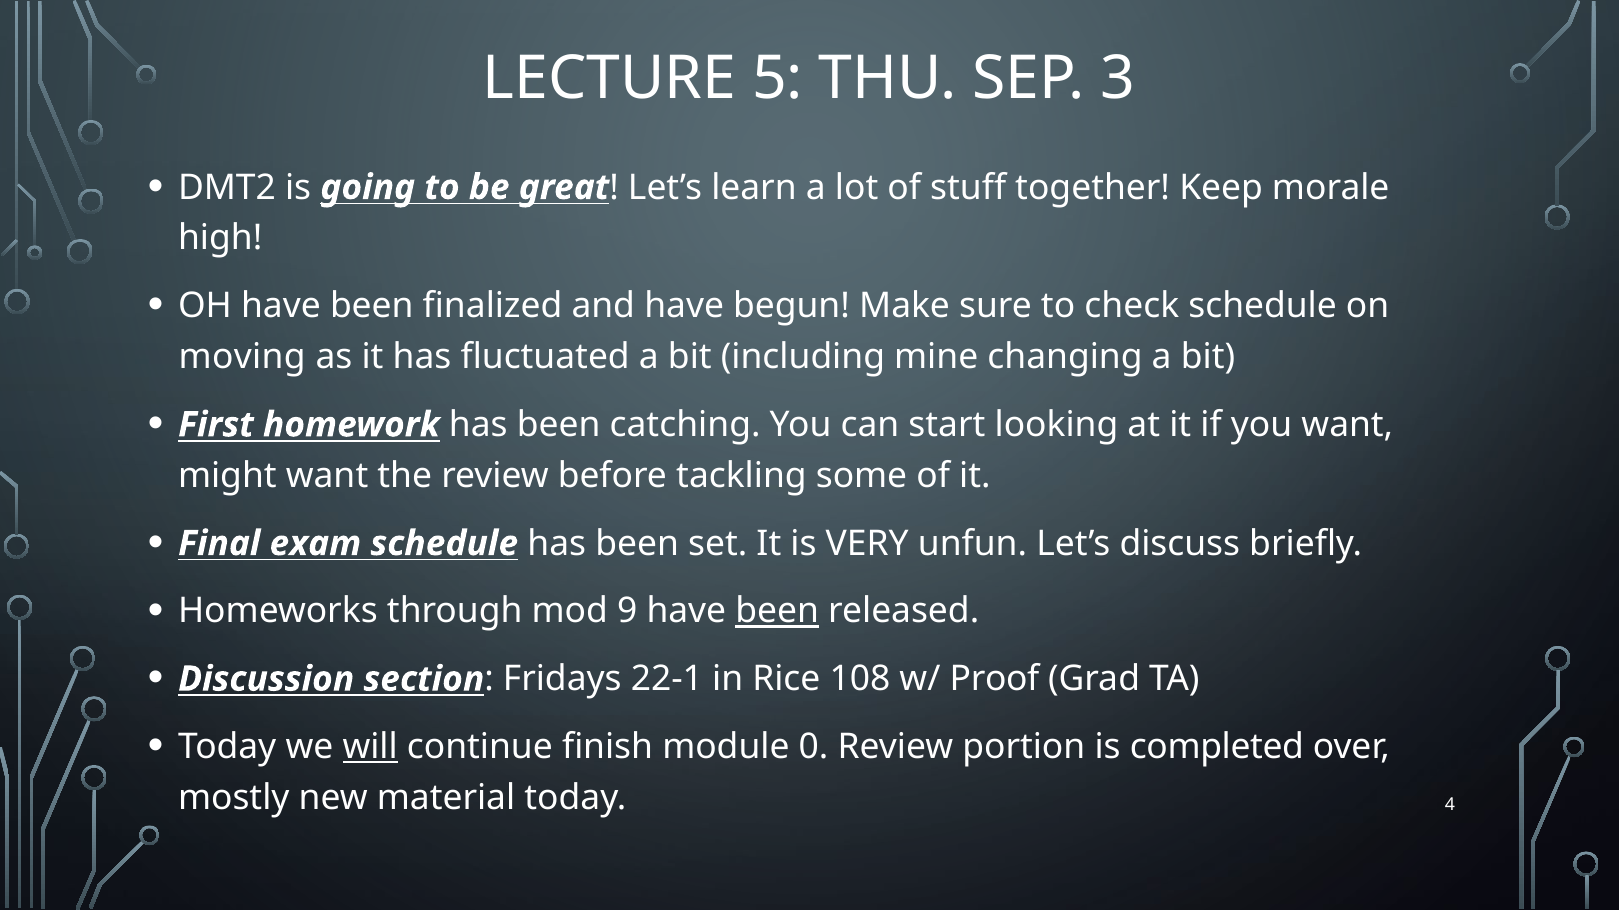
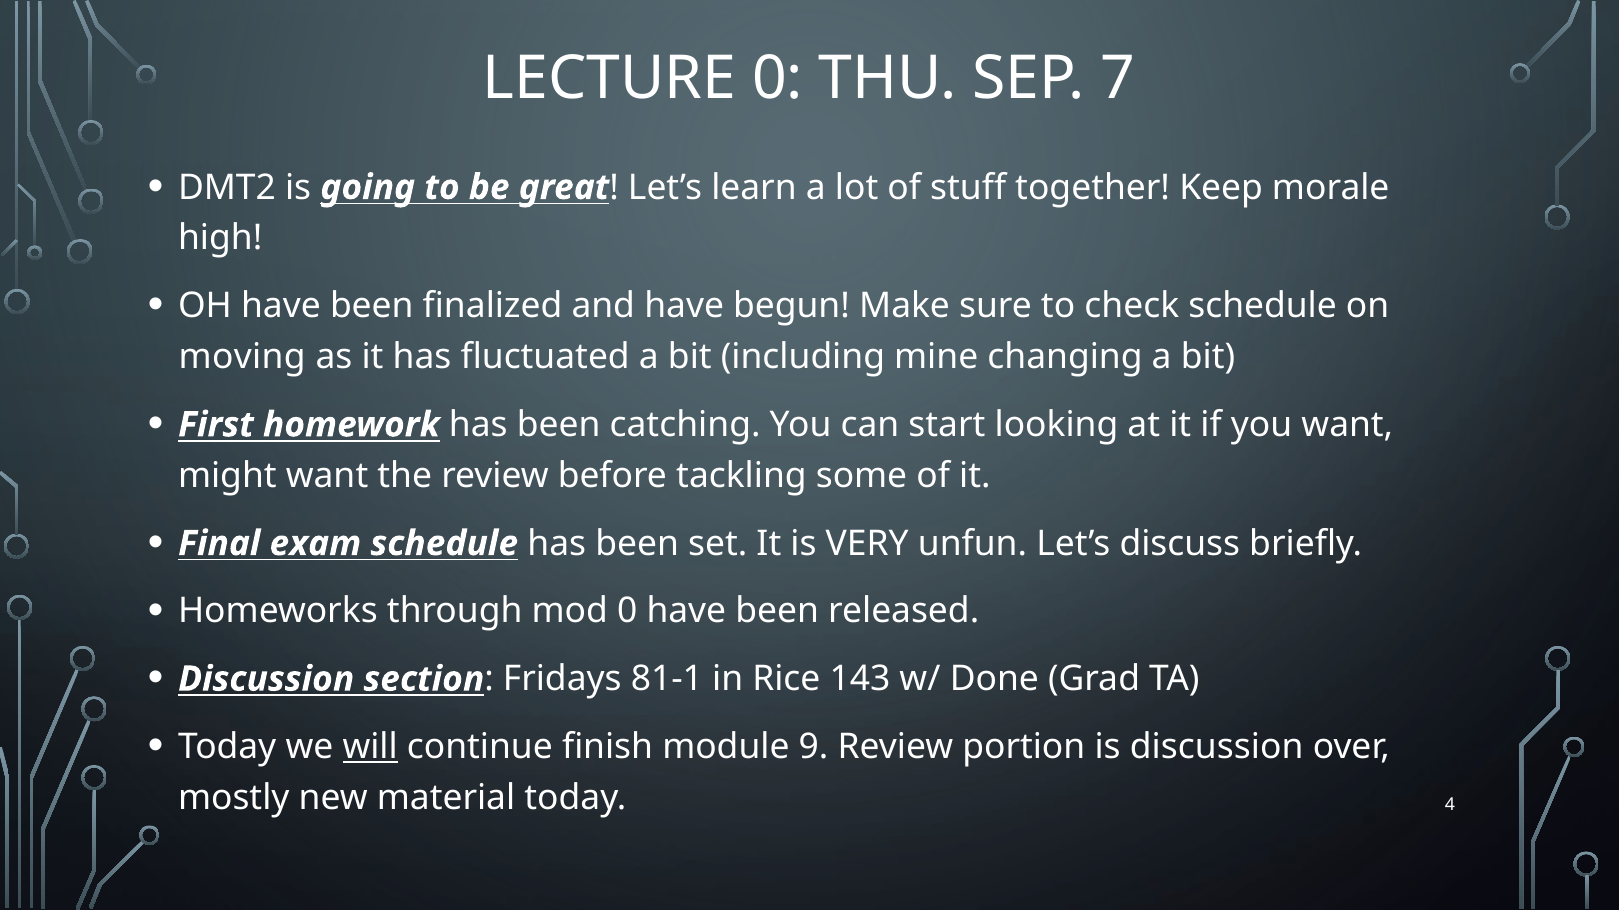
LECTURE 5: 5 -> 0
3: 3 -> 7
mod 9: 9 -> 0
been at (777, 612) underline: present -> none
22-1: 22-1 -> 81-1
108: 108 -> 143
Proof: Proof -> Done
0: 0 -> 9
is completed: completed -> discussion
